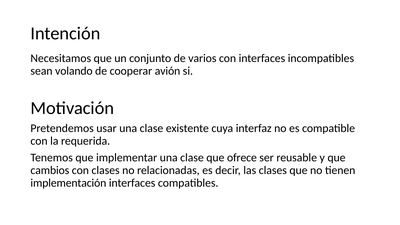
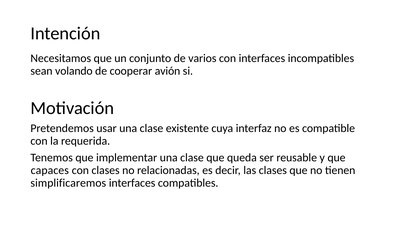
ofrece: ofrece -> queda
cambios: cambios -> capaces
implementación: implementación -> simplificaremos
